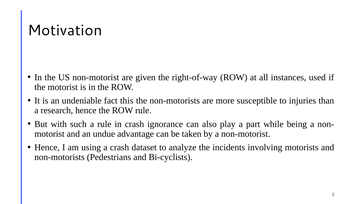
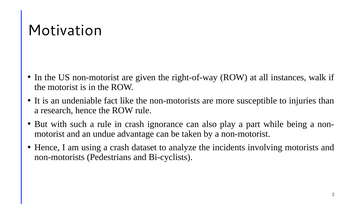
used: used -> walk
this: this -> like
